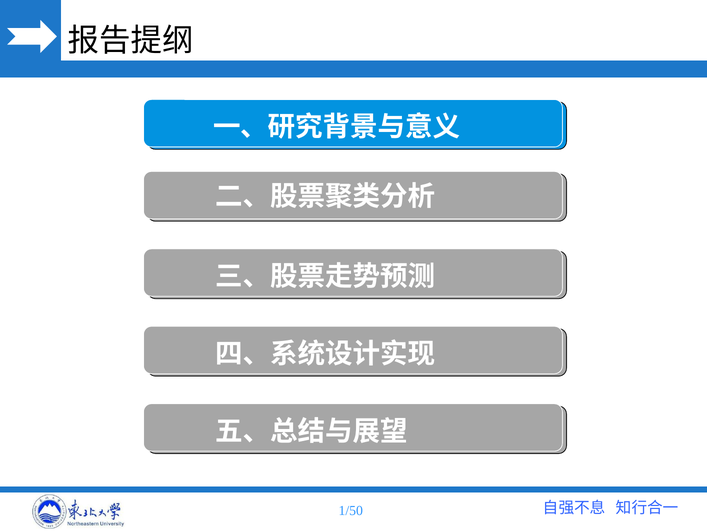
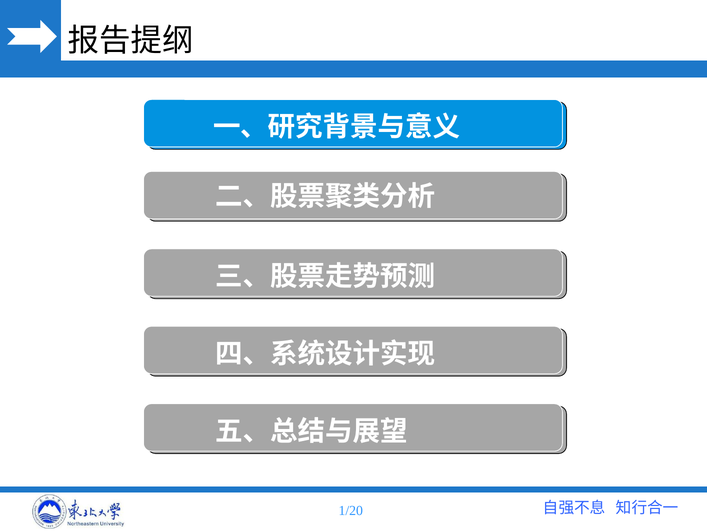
1/50: 1/50 -> 1/20
